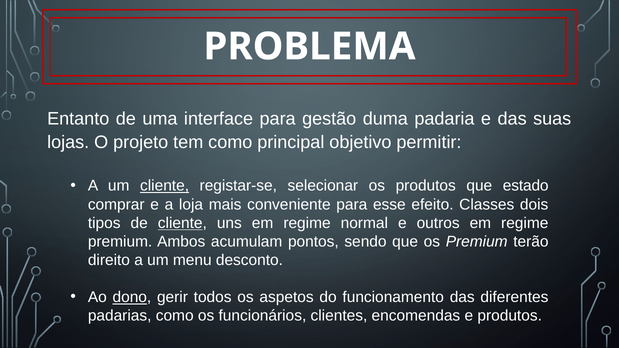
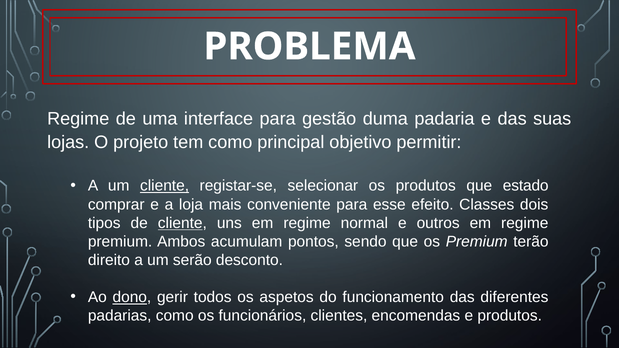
Entanto at (78, 119): Entanto -> Regime
menu: menu -> serão
